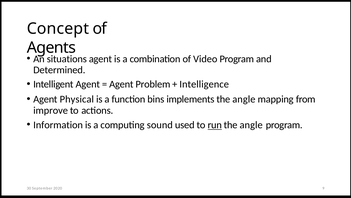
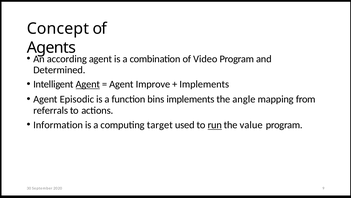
situations: situations -> according
Agent at (88, 85) underline: none -> present
Problem: Problem -> Improve
Intelligence at (204, 85): Intelligence -> Implements
Physical: Physical -> Episodic
improve: improve -> referrals
sound: sound -> target
angle at (251, 125): angle -> value
